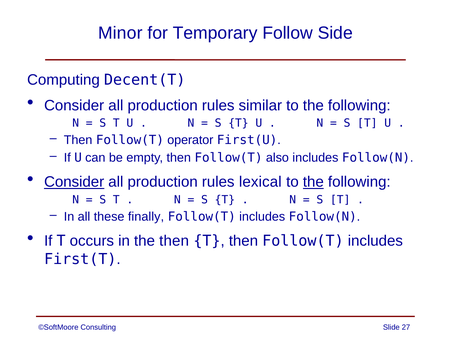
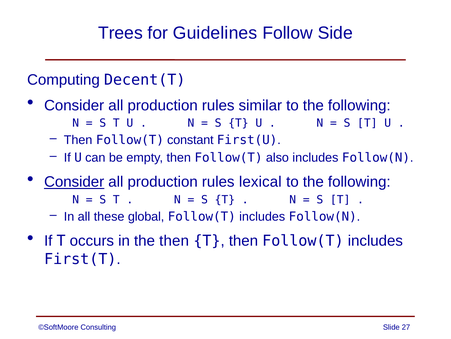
Minor: Minor -> Trees
Temporary: Temporary -> Guidelines
operator: operator -> constant
the at (313, 182) underline: present -> none
finally: finally -> global
